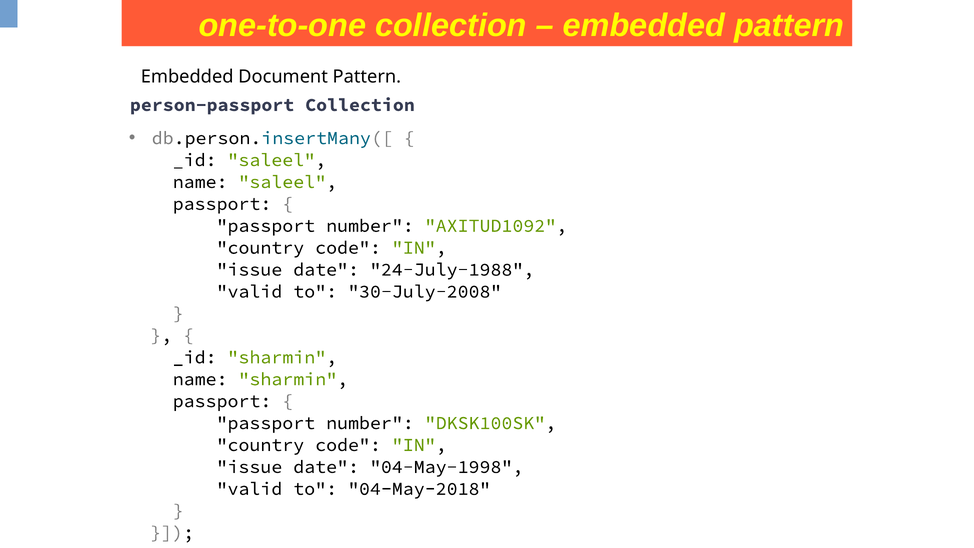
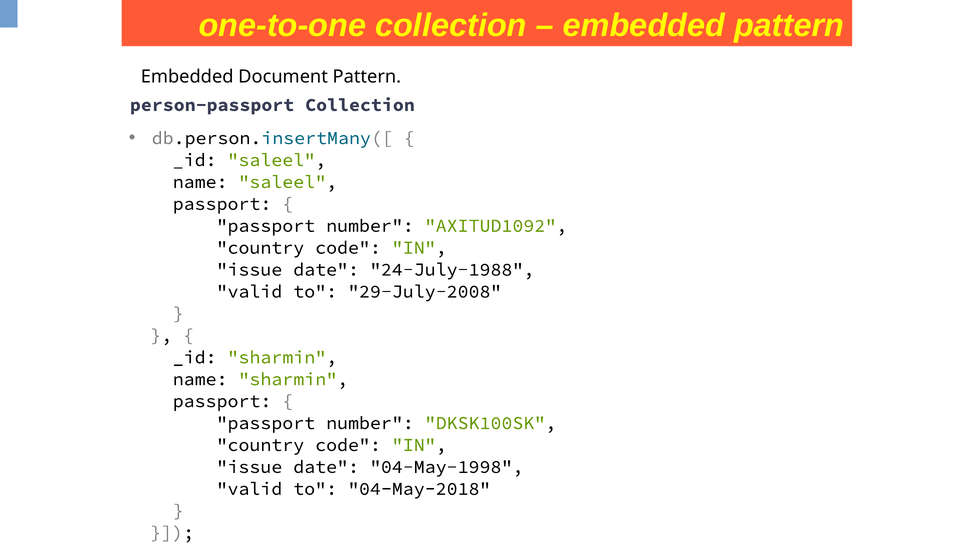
30-July-2008: 30-July-2008 -> 29-July-2008
